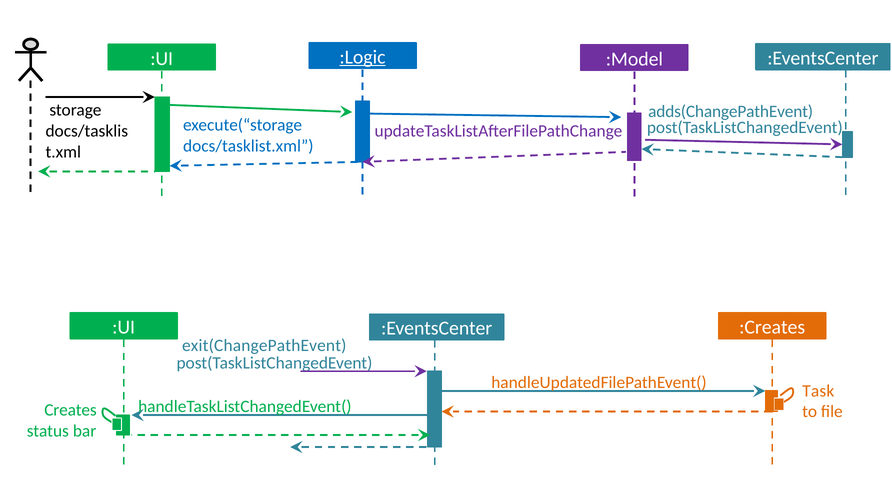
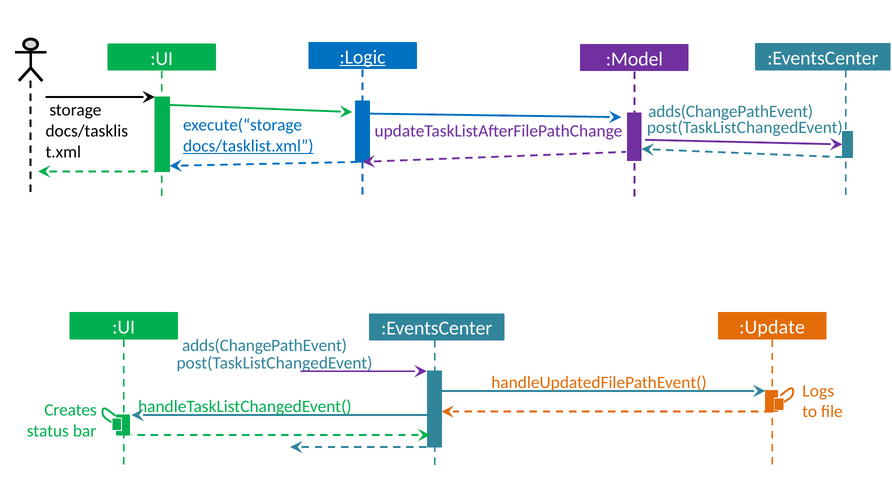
docs/tasklist.xml underline: none -> present
:Creates: :Creates -> :Update
exit(ChangePathEvent at (264, 345): exit(ChangePathEvent -> adds(ChangePathEvent
Task: Task -> Logs
